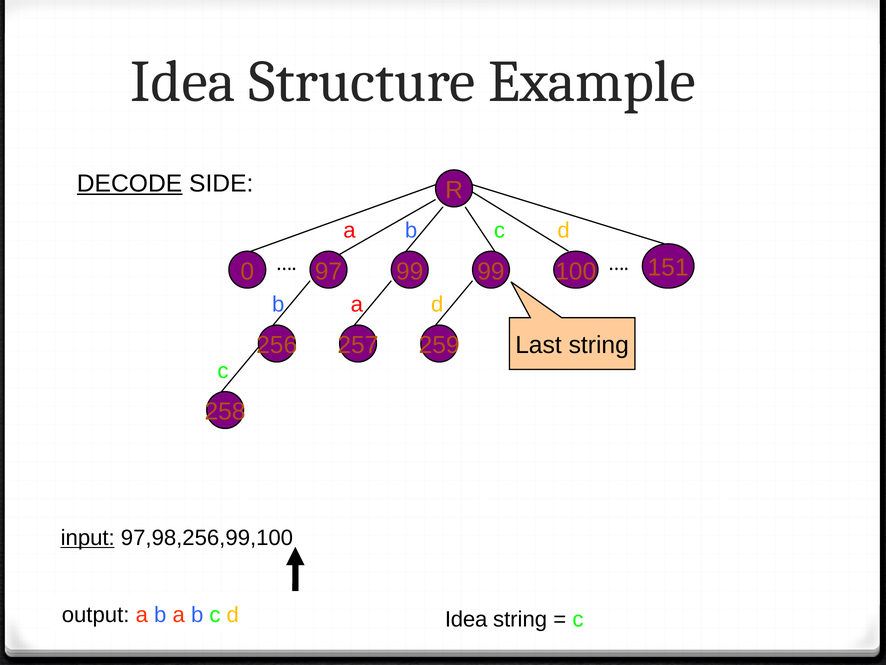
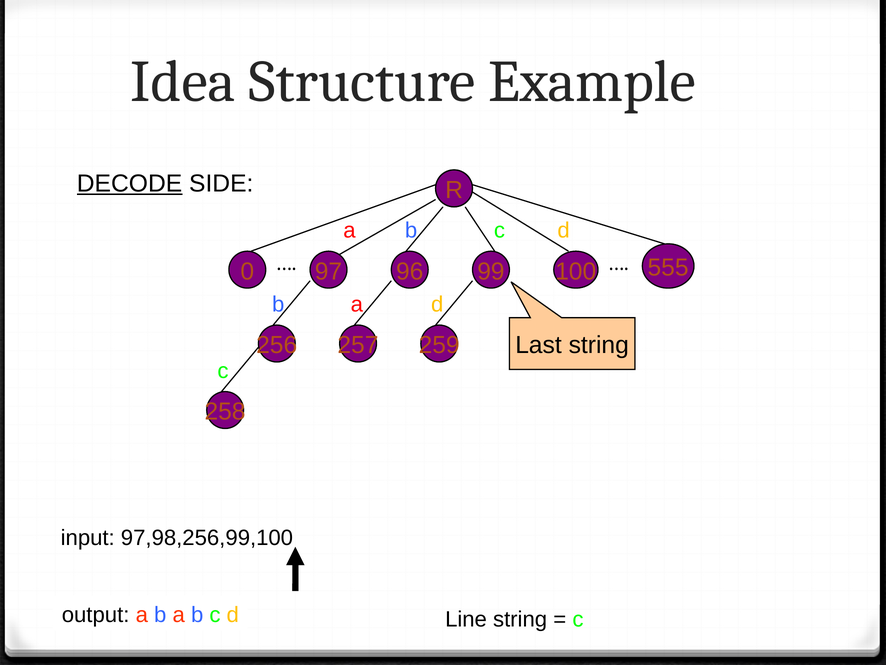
97 99: 99 -> 96
151: 151 -> 555
input underline: present -> none
Idea at (466, 619): Idea -> Line
